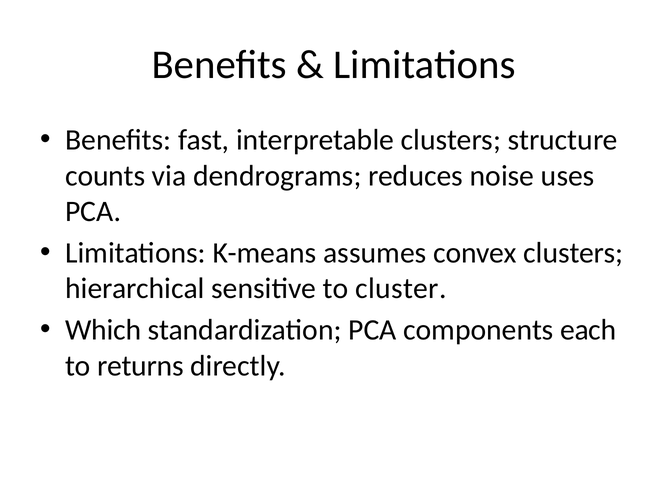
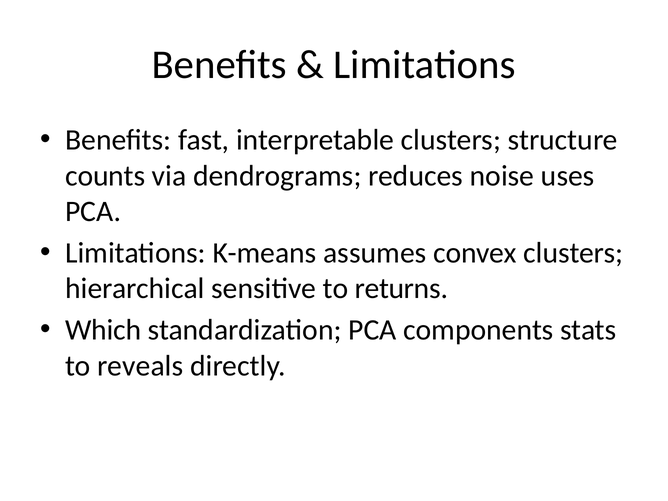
cluster: cluster -> returns
each: each -> stats
returns: returns -> reveals
